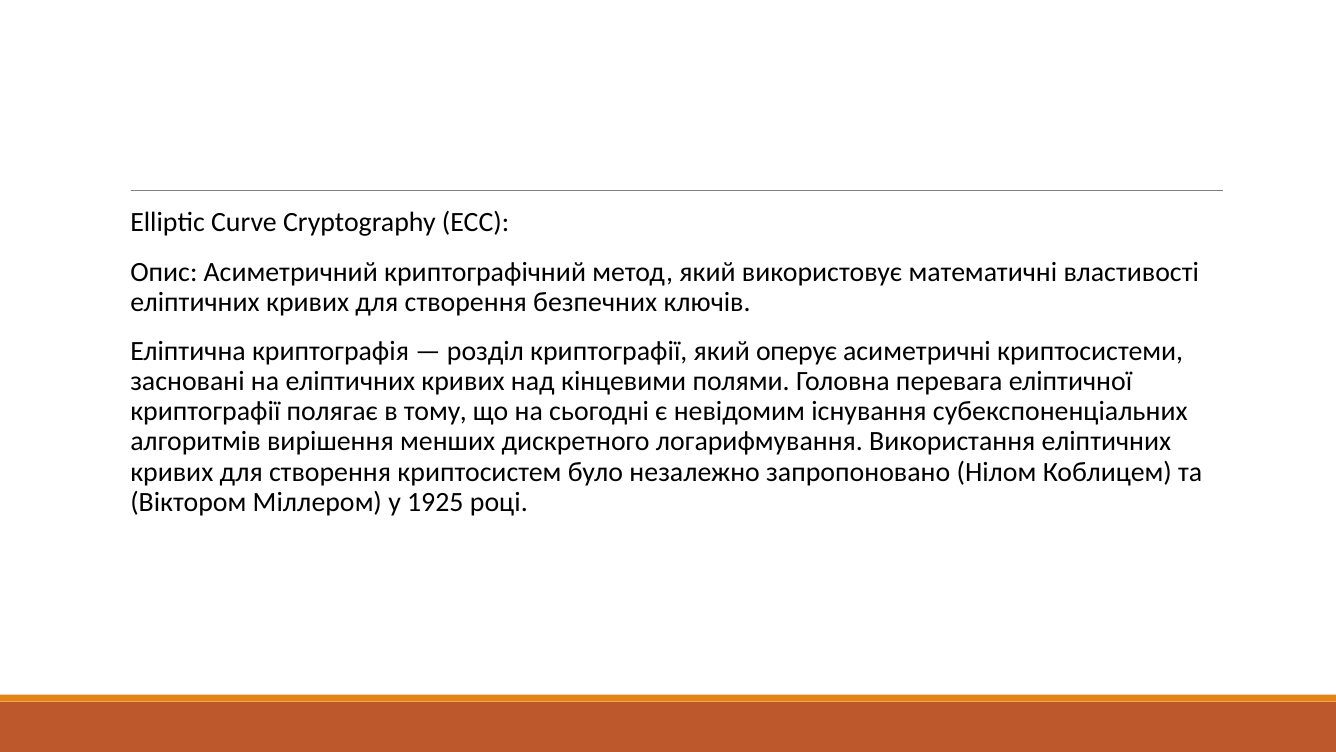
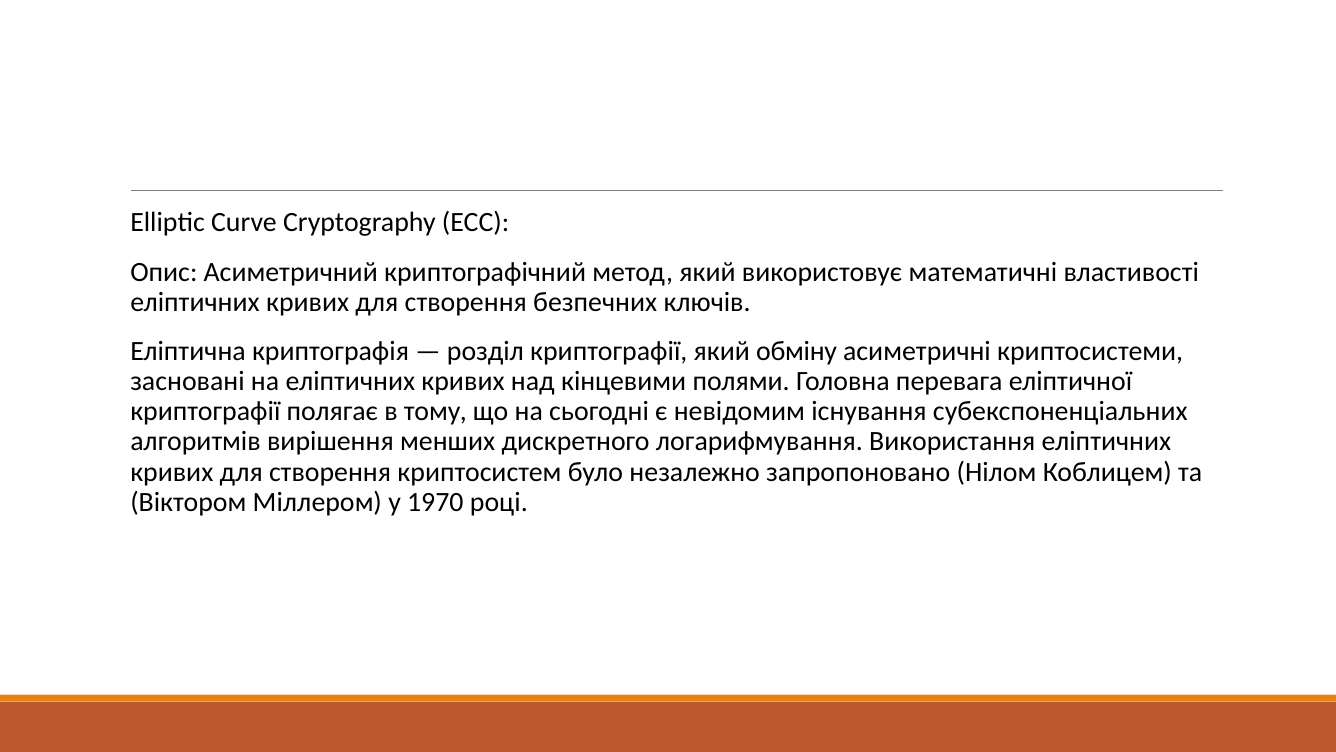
оперує: оперує -> обміну
1925: 1925 -> 1970
